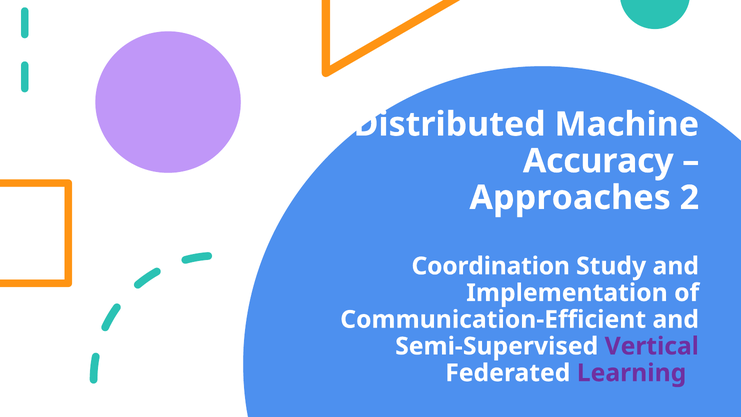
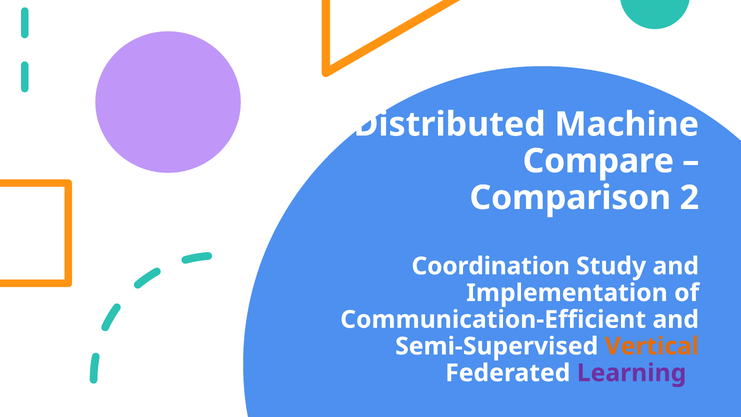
Accuracy: Accuracy -> Compare
Approaches: Approaches -> Comparison
Vertical colour: purple -> orange
